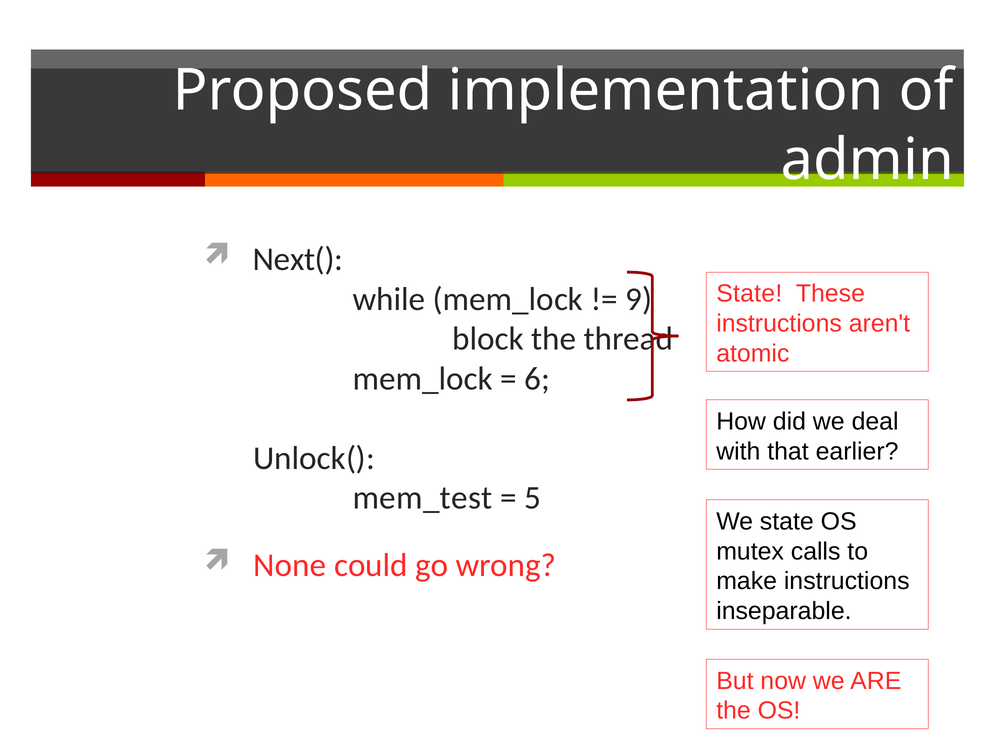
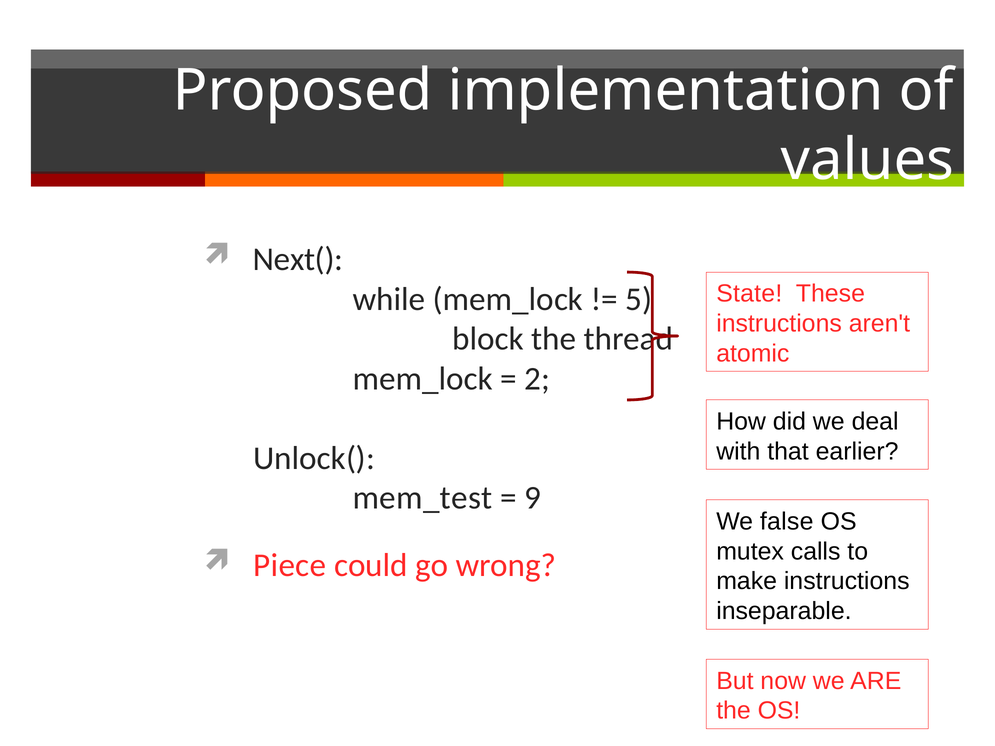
admin: admin -> values
9: 9 -> 5
6: 6 -> 2
5: 5 -> 9
We state: state -> false
None: None -> Piece
